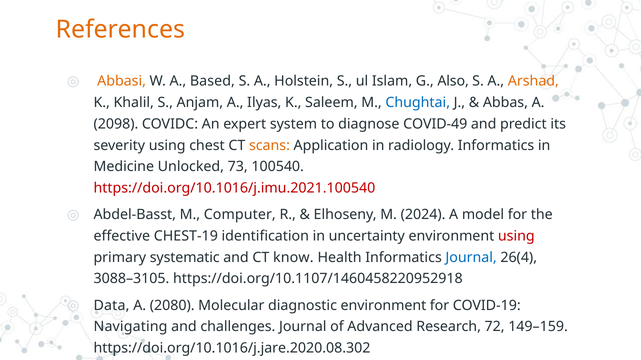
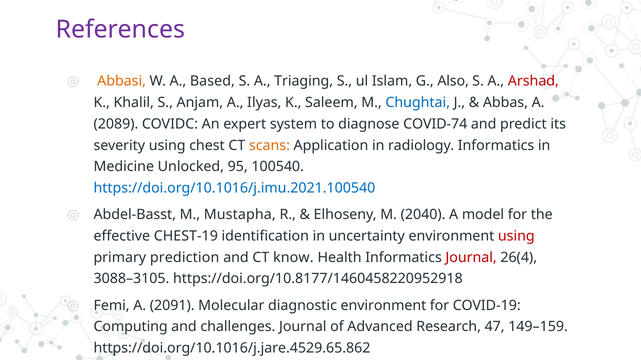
References colour: orange -> purple
Holstein: Holstein -> Triaging
Arshad colour: orange -> red
2098: 2098 -> 2089
COVID-49: COVID-49 -> COVID-74
73: 73 -> 95
https://doi.org/10.1016/j.imu.2021.100540 colour: red -> blue
Computer: Computer -> Mustapha
2024: 2024 -> 2040
systematic: systematic -> prediction
Journal at (471, 258) colour: blue -> red
https://doi.org/10.1107/1460458220952918: https://doi.org/10.1107/1460458220952918 -> https://doi.org/10.8177/1460458220952918
Data: Data -> Femi
2080: 2080 -> 2091
Navigating: Navigating -> Computing
72: 72 -> 47
https://doi.org/10.1016/j.jare.2020.08.302: https://doi.org/10.1016/j.jare.2020.08.302 -> https://doi.org/10.1016/j.jare.4529.65.862
